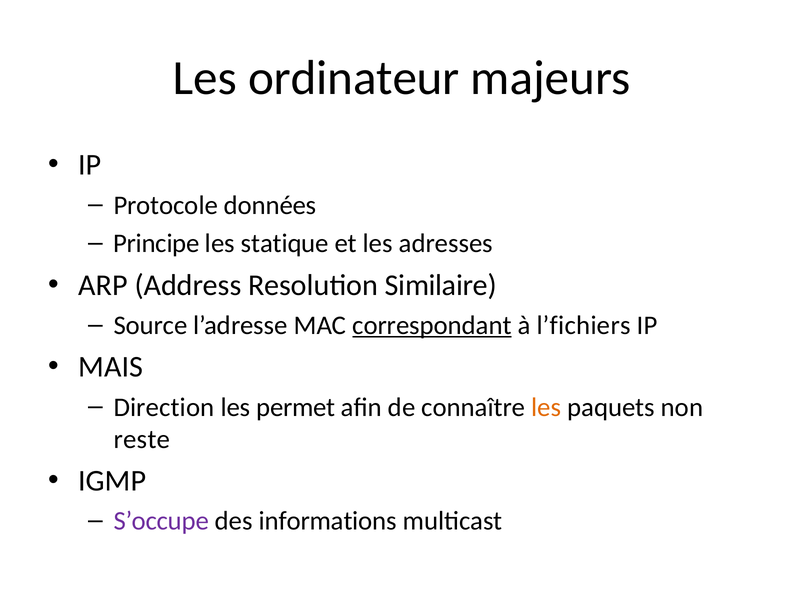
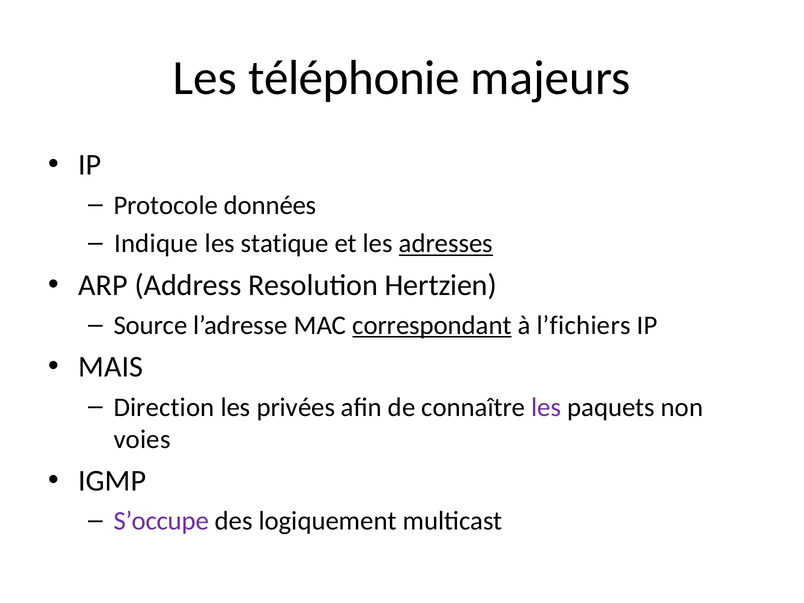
ordinateur: ordinateur -> téléphonie
Principe: Principe -> Indique
adresses underline: none -> present
Similaire: Similaire -> Hertzien
permet: permet -> privées
les at (546, 407) colour: orange -> purple
reste: reste -> voies
informations: informations -> logiquement
